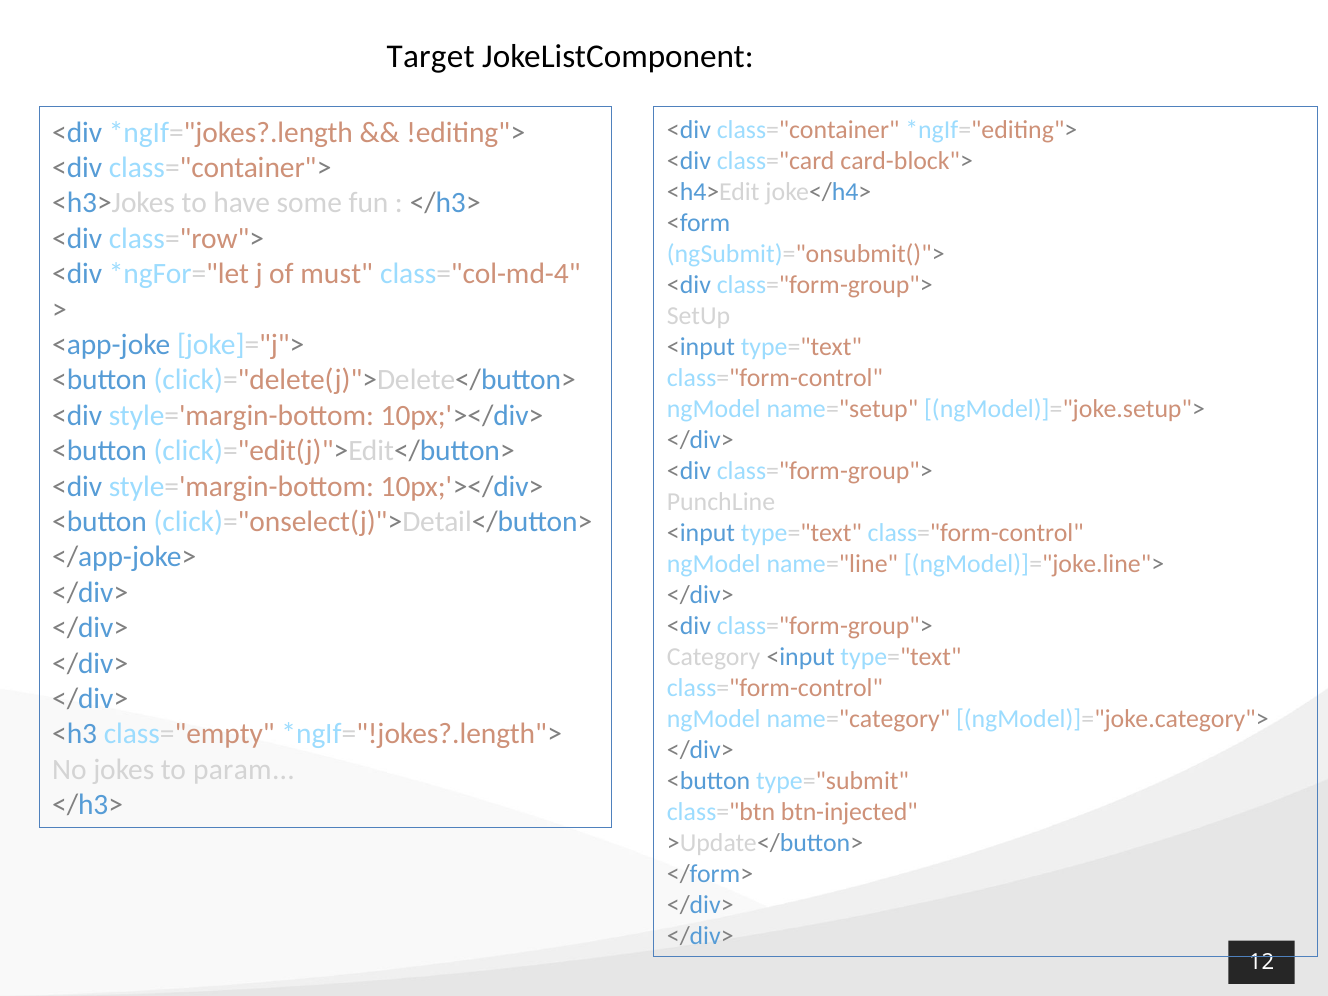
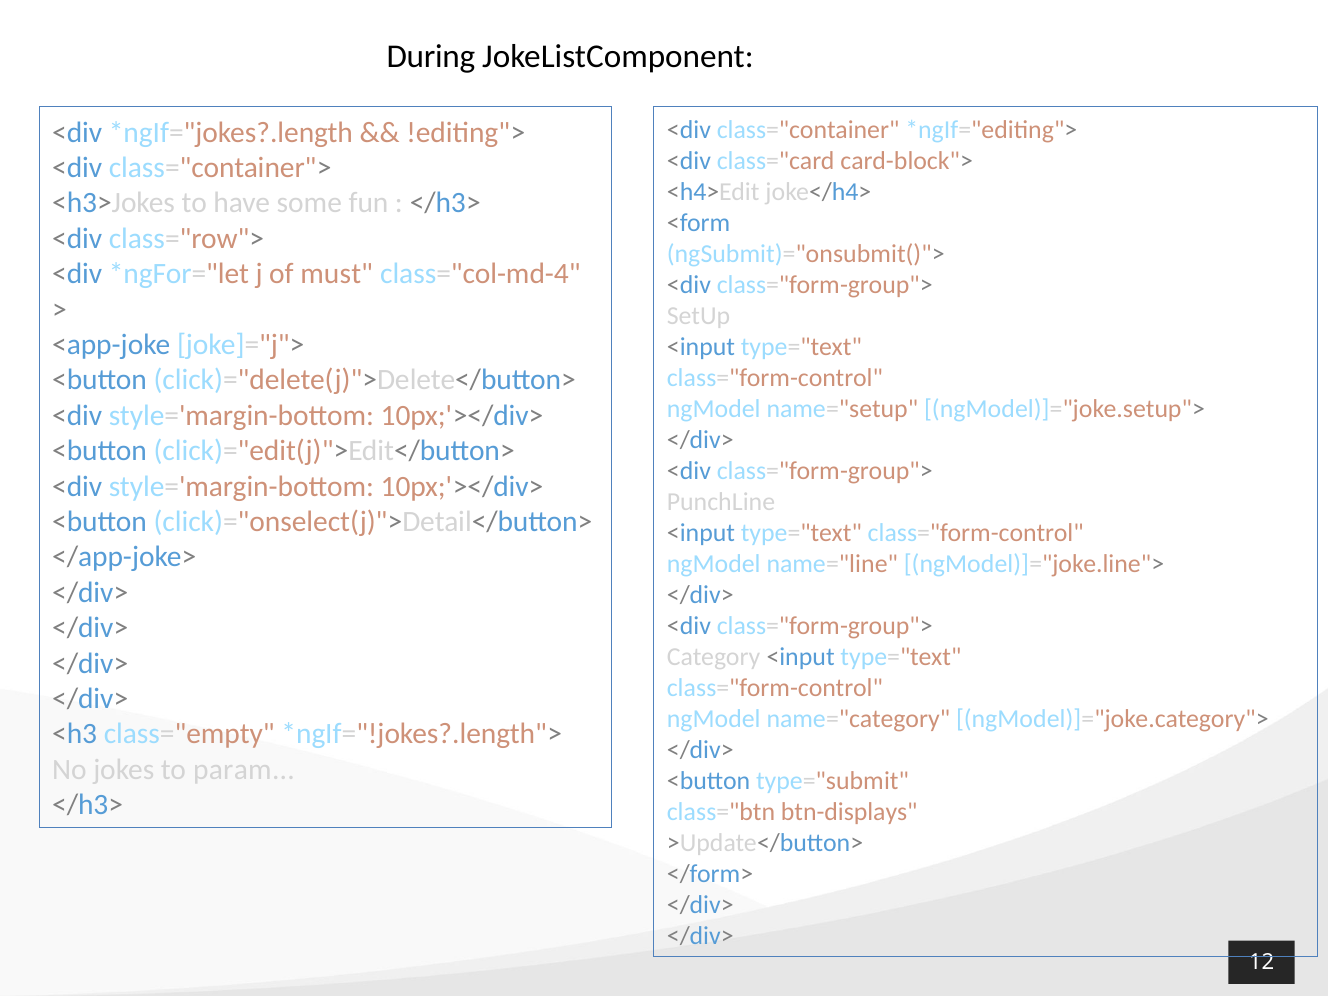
Target: Target -> During
btn-injected: btn-injected -> btn-displays
